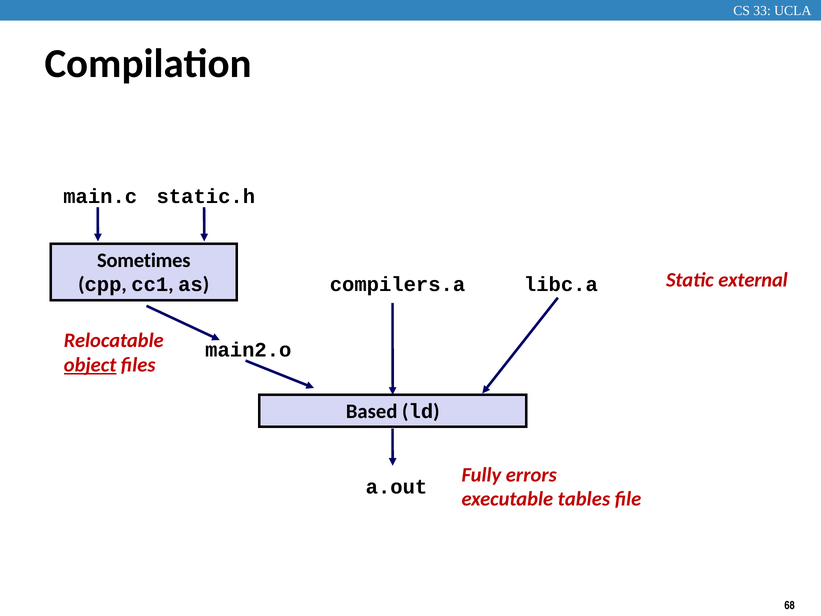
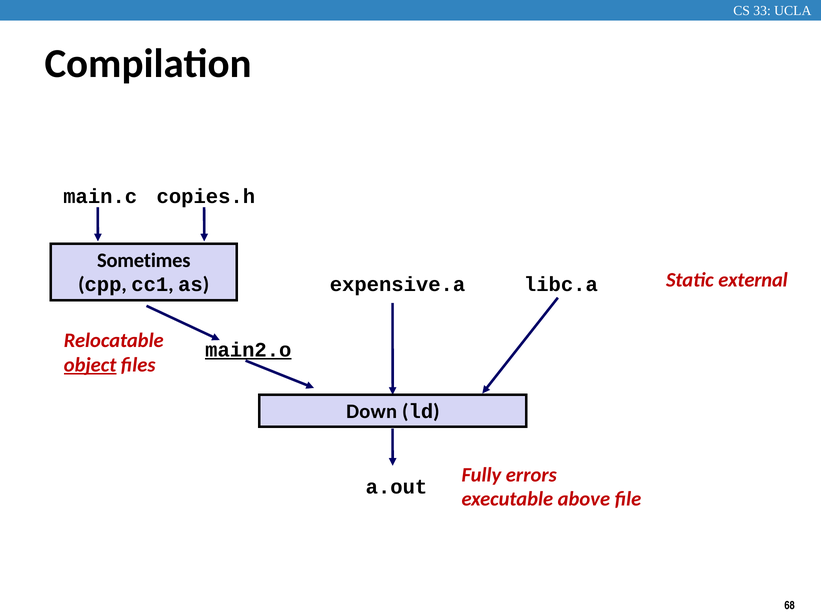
static.h: static.h -> copies.h
compilers.a: compilers.a -> expensive.a
main2.o underline: none -> present
Based: Based -> Down
tables: tables -> above
